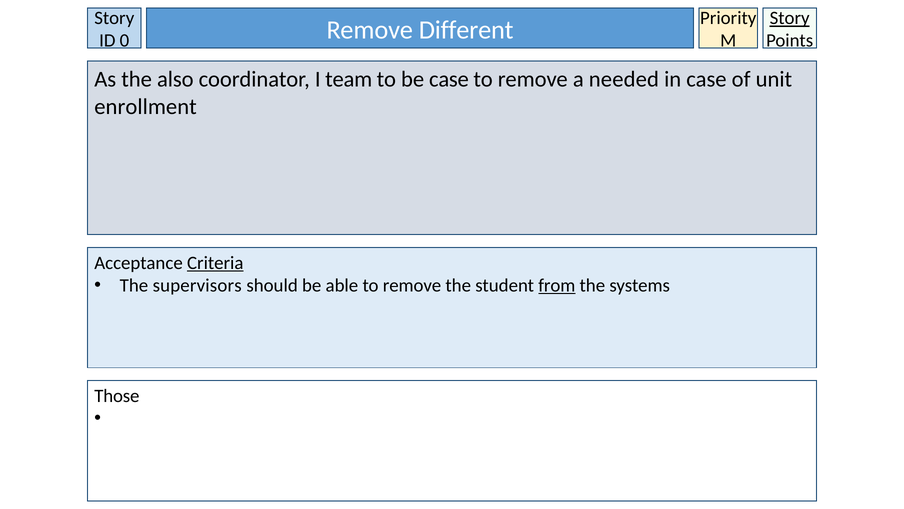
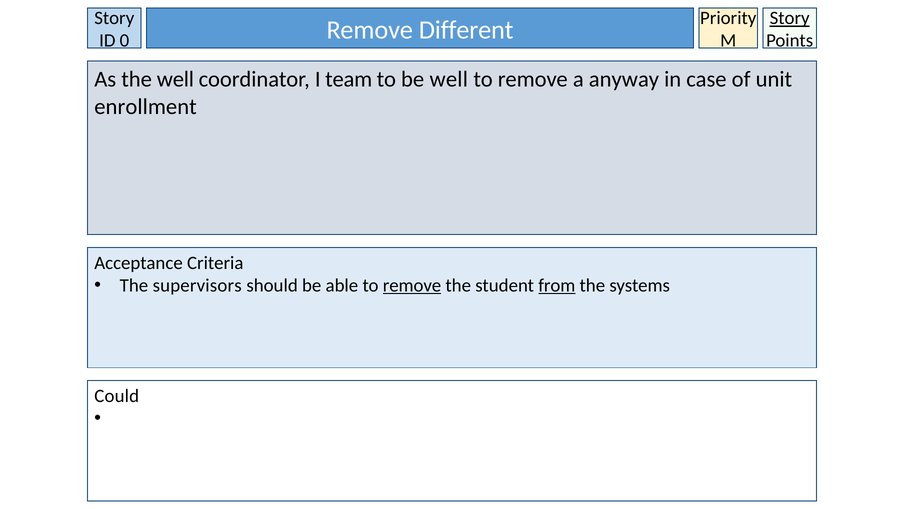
the also: also -> well
be case: case -> well
needed: needed -> anyway
Criteria underline: present -> none
remove at (412, 285) underline: none -> present
Those: Those -> Could
